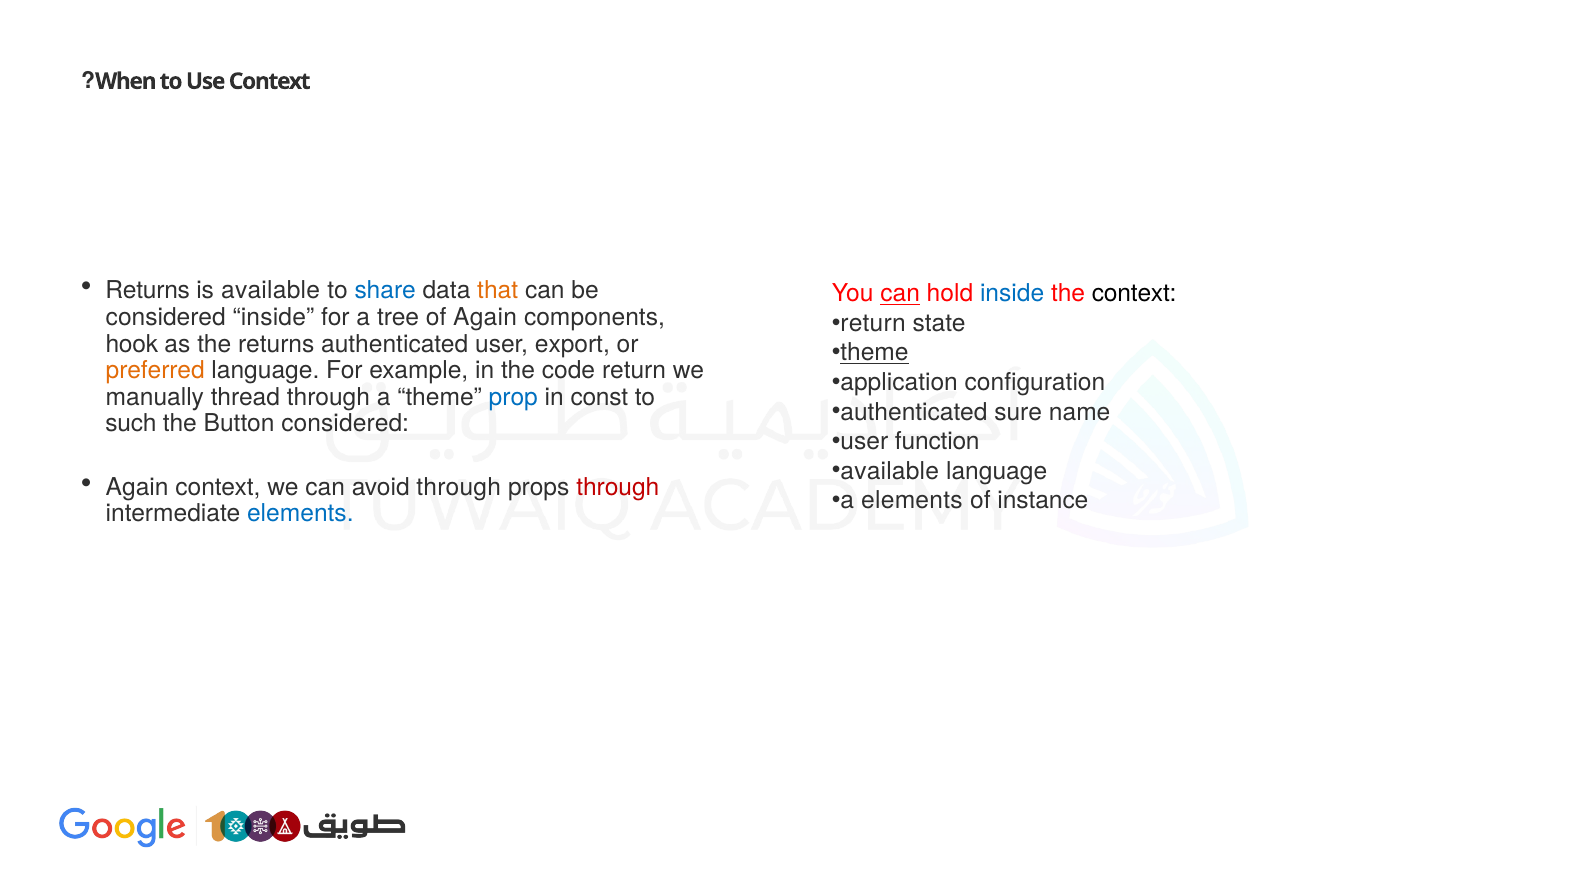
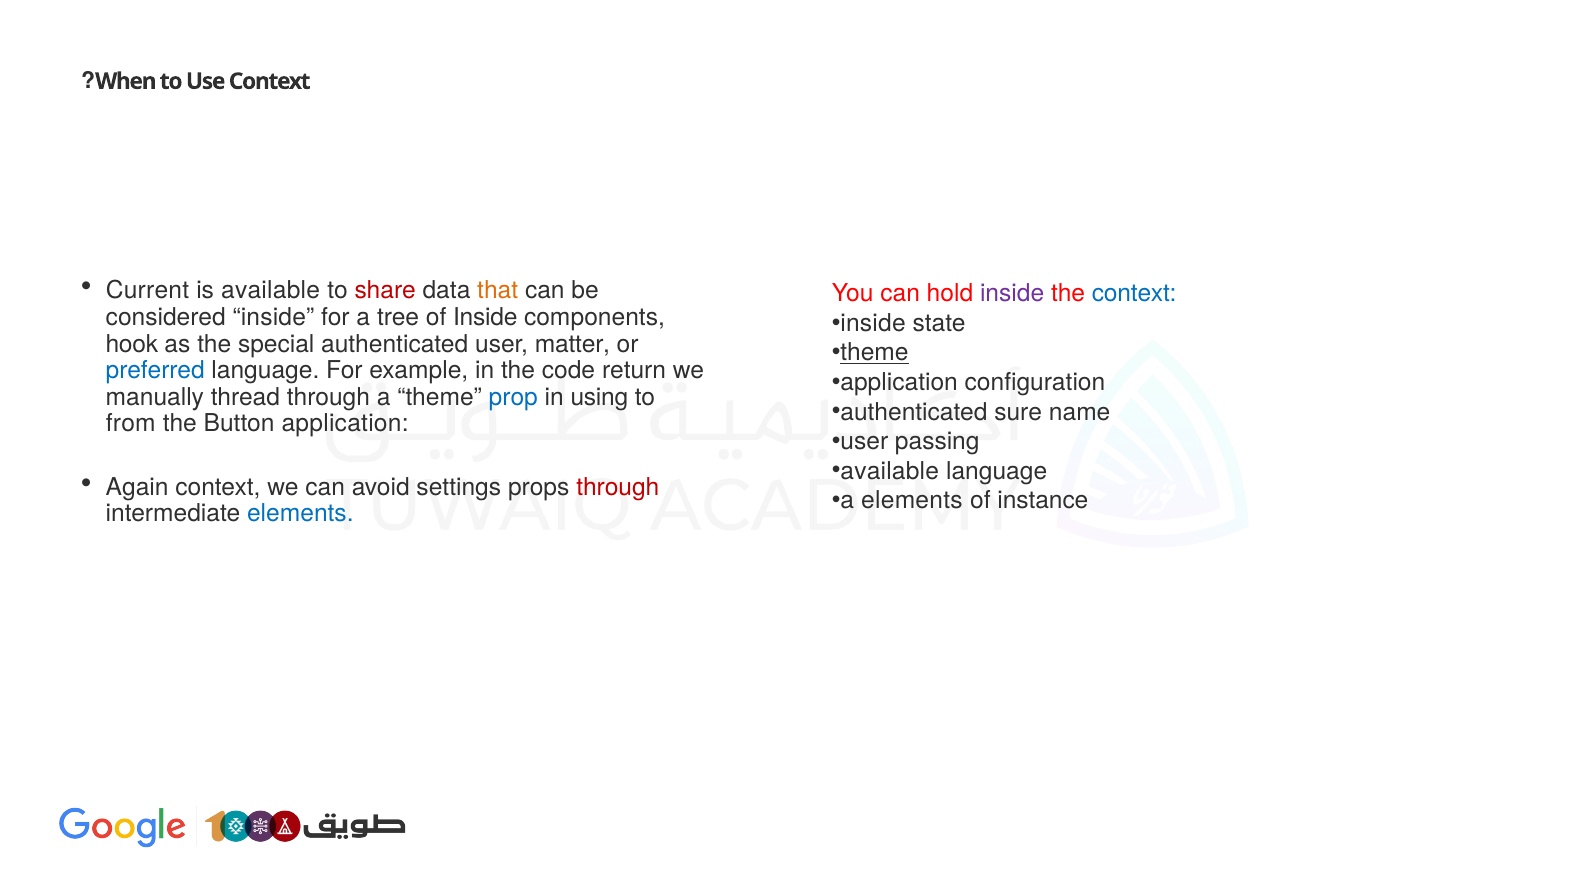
Returns at (148, 291): Returns -> Current
share colour: blue -> red
can at (900, 294) underline: present -> none
inside at (1012, 294) colour: blue -> purple
context at (1134, 294) colour: black -> blue
of Again: Again -> Inside
return at (873, 323): return -> inside
the returns: returns -> special
export: export -> matter
preferred colour: orange -> blue
const: const -> using
such: such -> from
Button considered: considered -> application
function: function -> passing
avoid through: through -> settings
